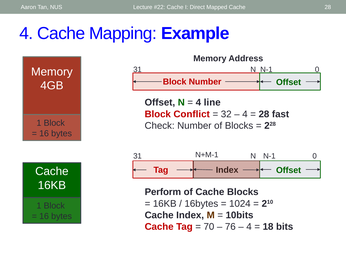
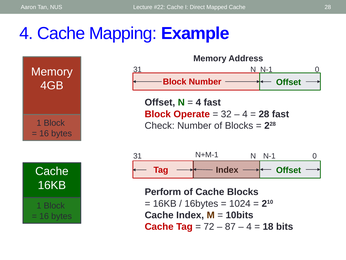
4 line: line -> fast
Conflict: Conflict -> Operate
70: 70 -> 72
76: 76 -> 87
